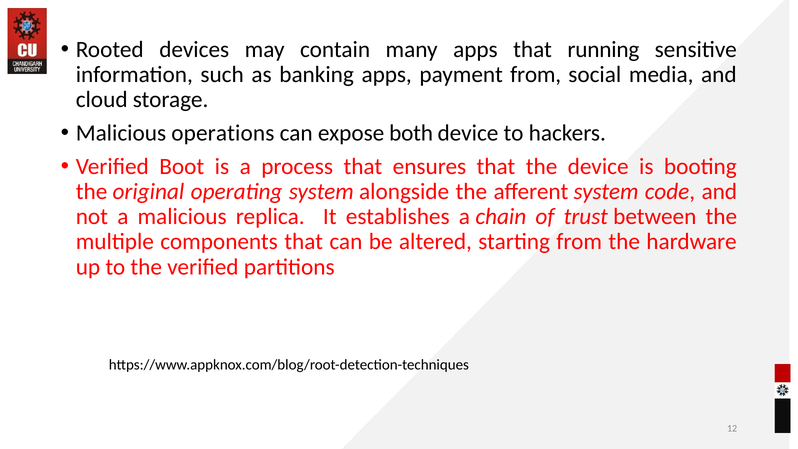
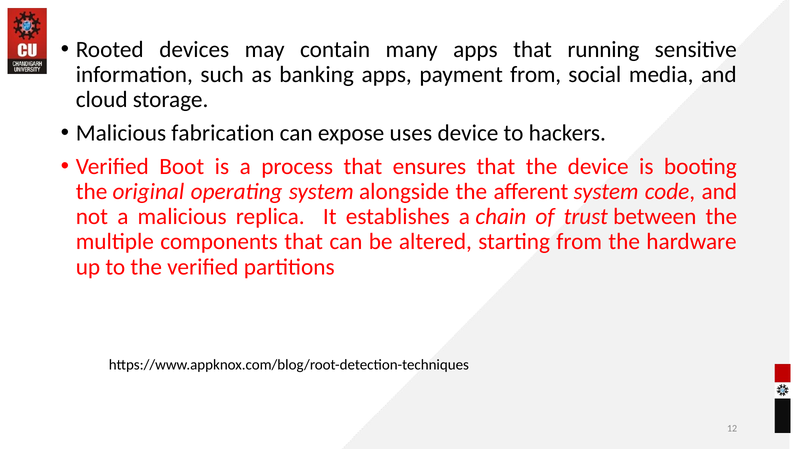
operations: operations -> fabrication
both: both -> uses
